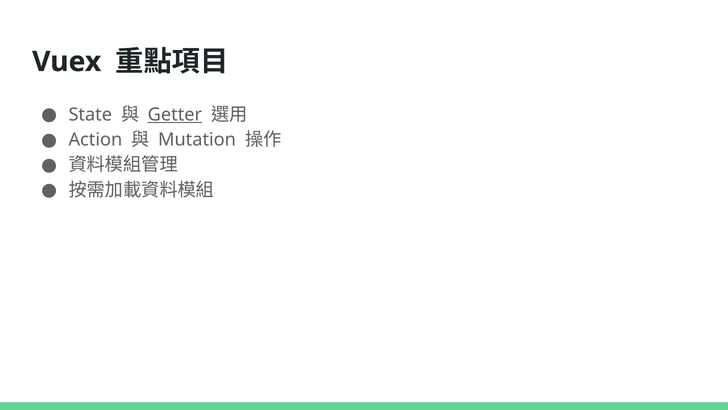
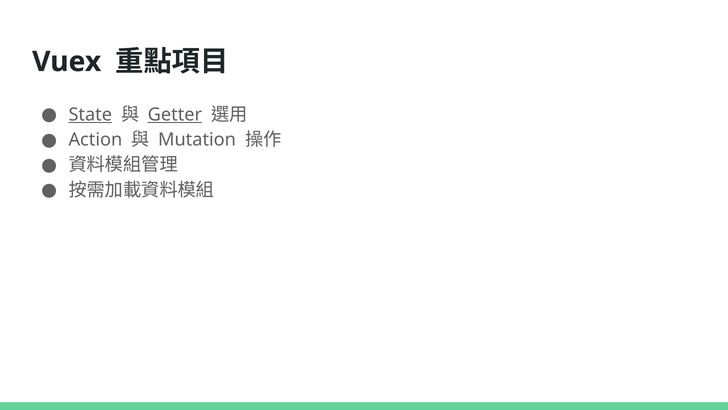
State underline: none -> present
